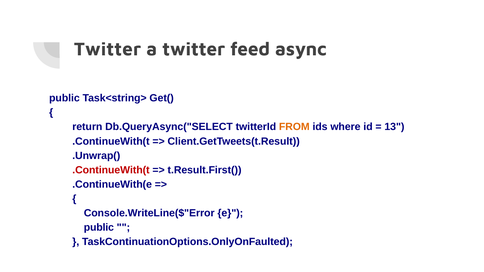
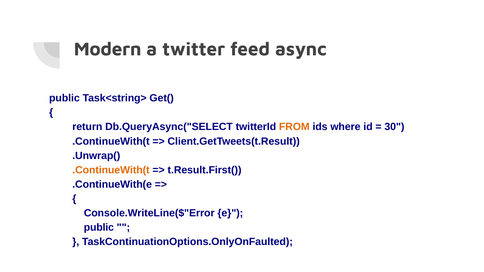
Twitter at (107, 49): Twitter -> Modern
13: 13 -> 30
.ContinueWith(t at (111, 170) colour: red -> orange
